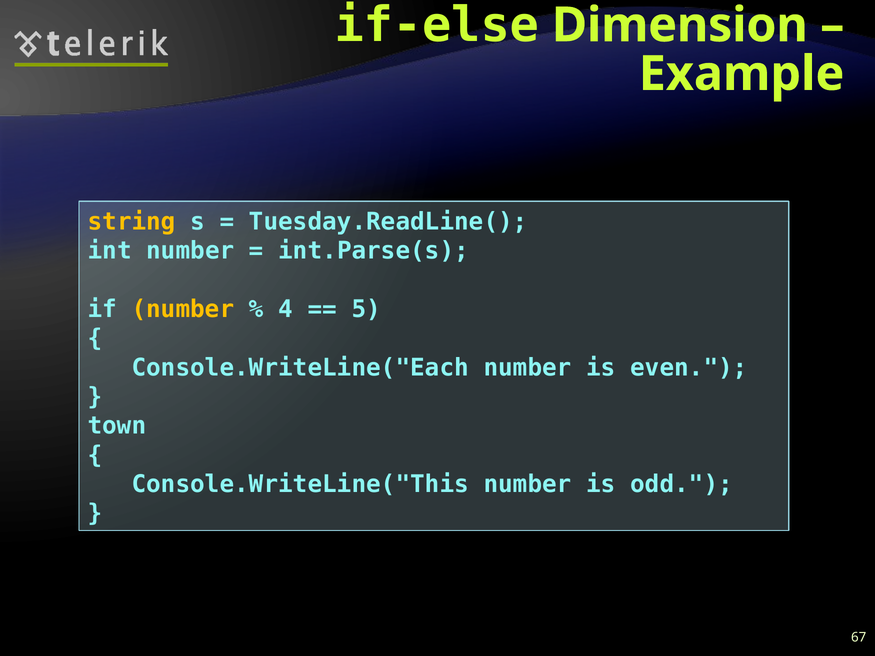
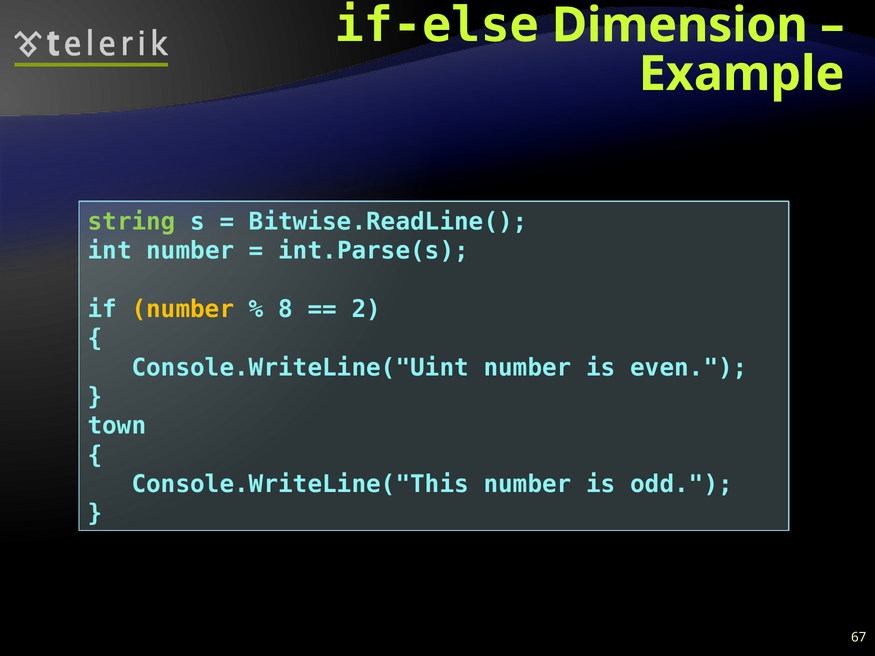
string colour: yellow -> light green
Tuesday.ReadLine(: Tuesday.ReadLine( -> Bitwise.ReadLine(
4: 4 -> 8
5: 5 -> 2
Console.WriteLine("Each: Console.WriteLine("Each -> Console.WriteLine("Uint
